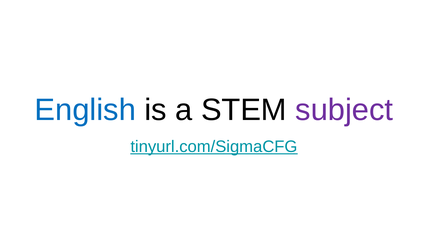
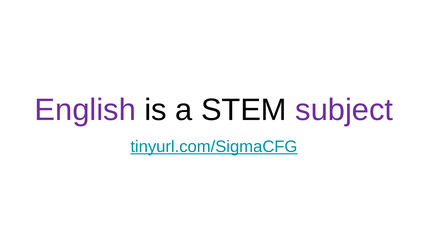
English colour: blue -> purple
